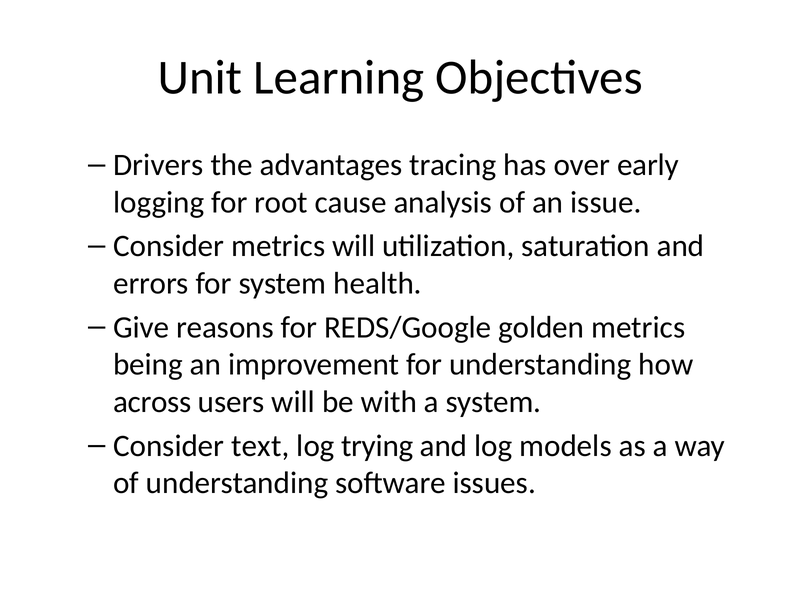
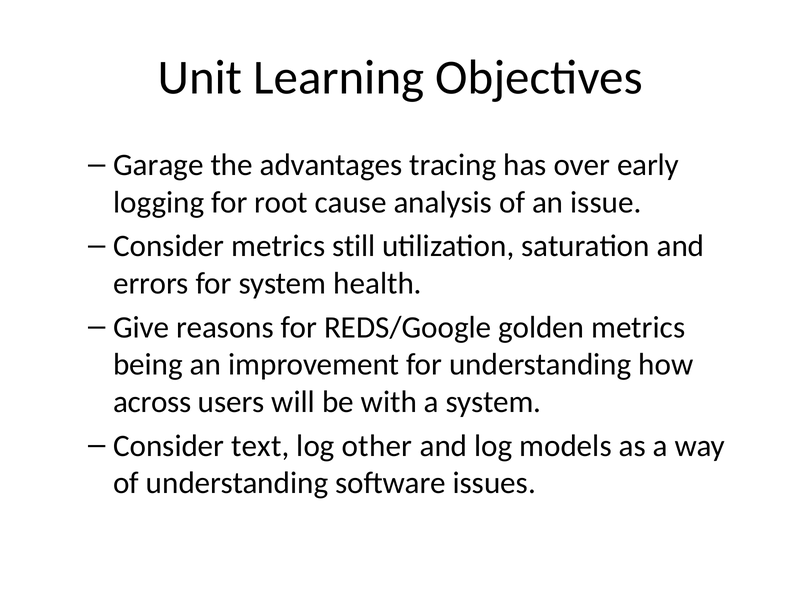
Drivers: Drivers -> Garage
metrics will: will -> still
trying: trying -> other
